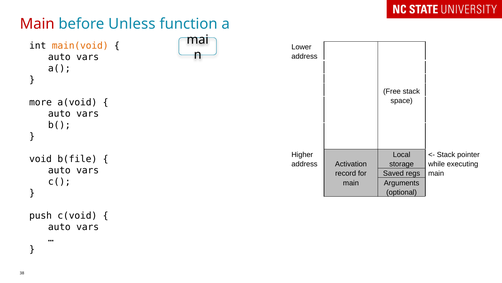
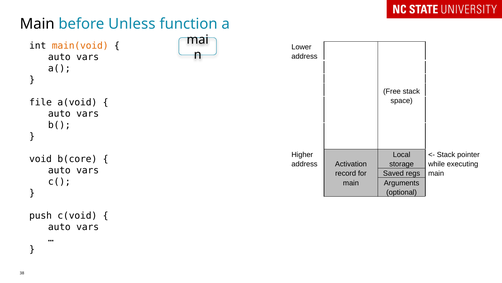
Main at (37, 24) colour: red -> black
more: more -> file
b(file: b(file -> b(core
